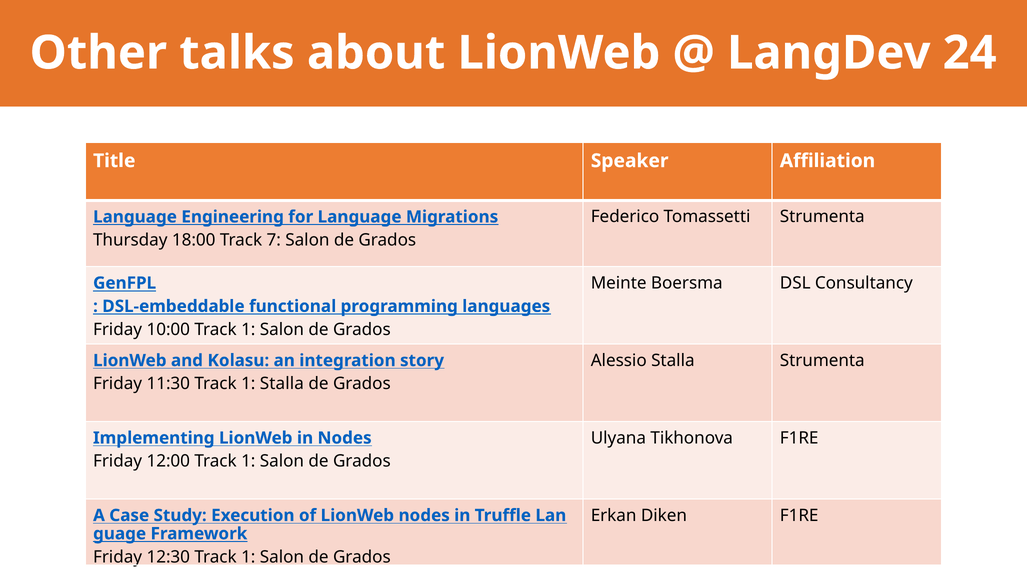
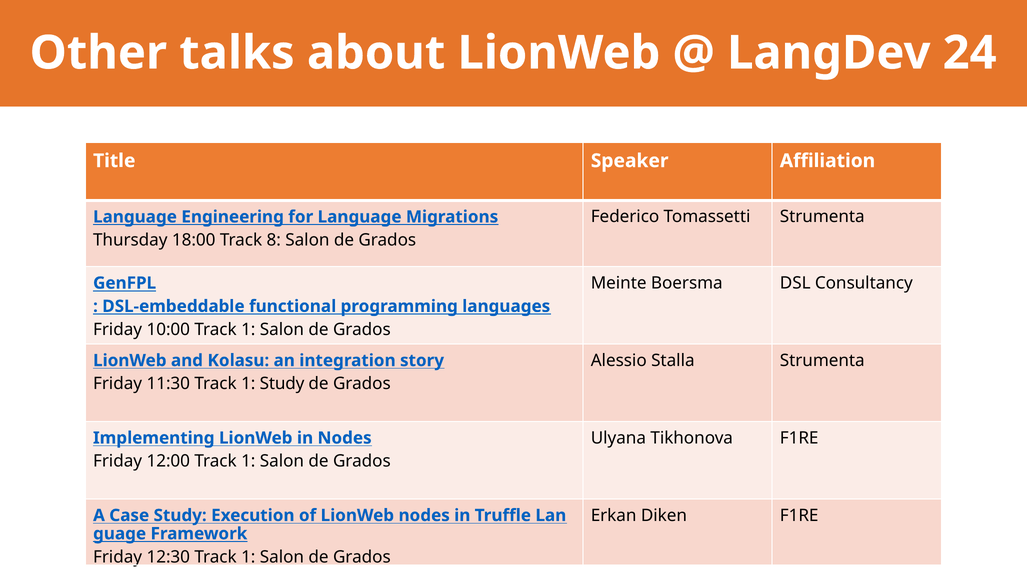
7: 7 -> 8
1 Stalla: Stalla -> Study
